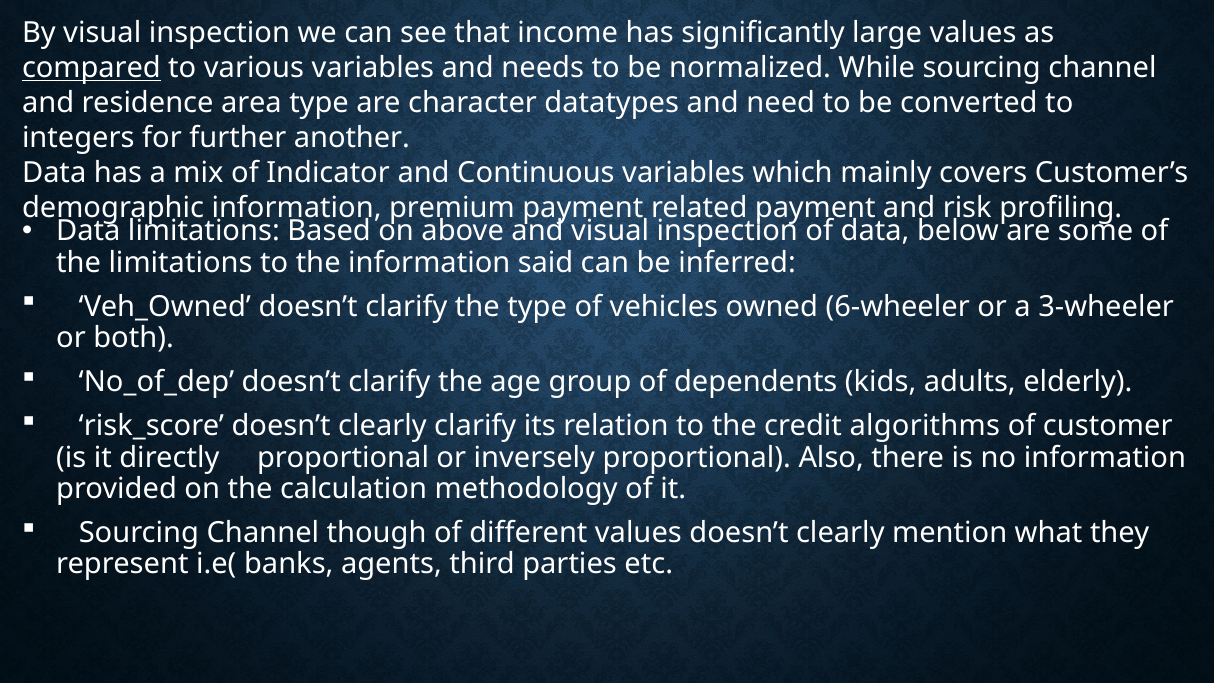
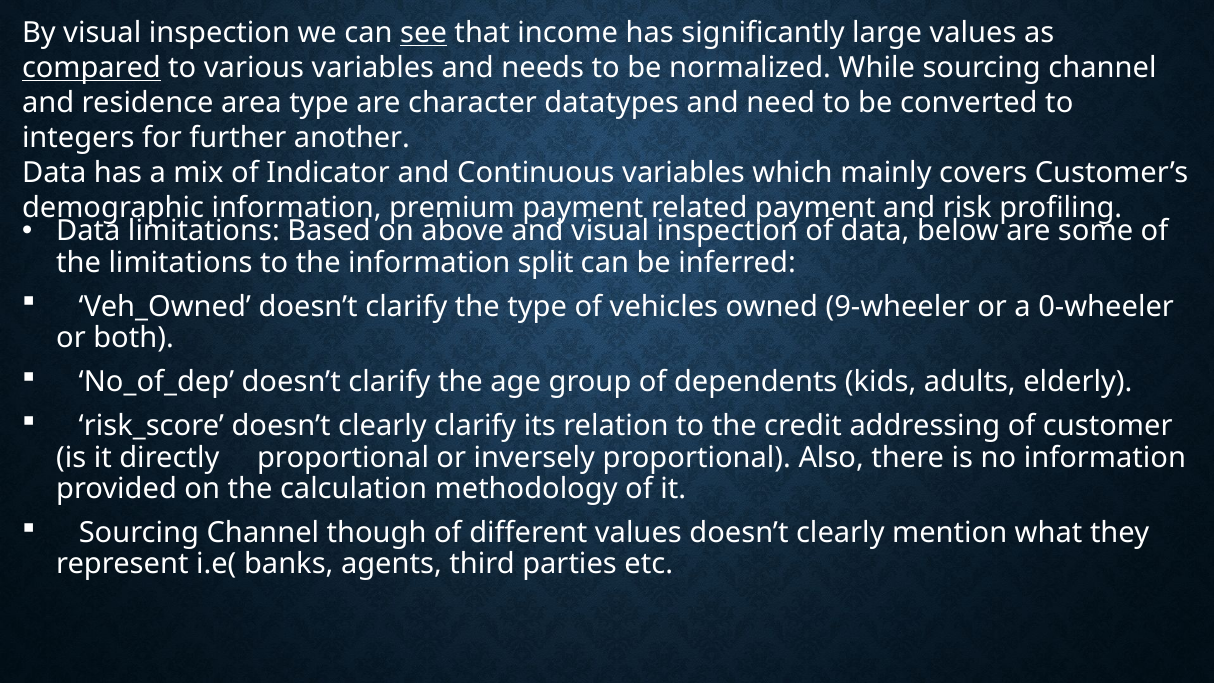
see underline: none -> present
said: said -> split
6-wheeler: 6-wheeler -> 9-wheeler
3-wheeler: 3-wheeler -> 0-wheeler
algorithms: algorithms -> addressing
